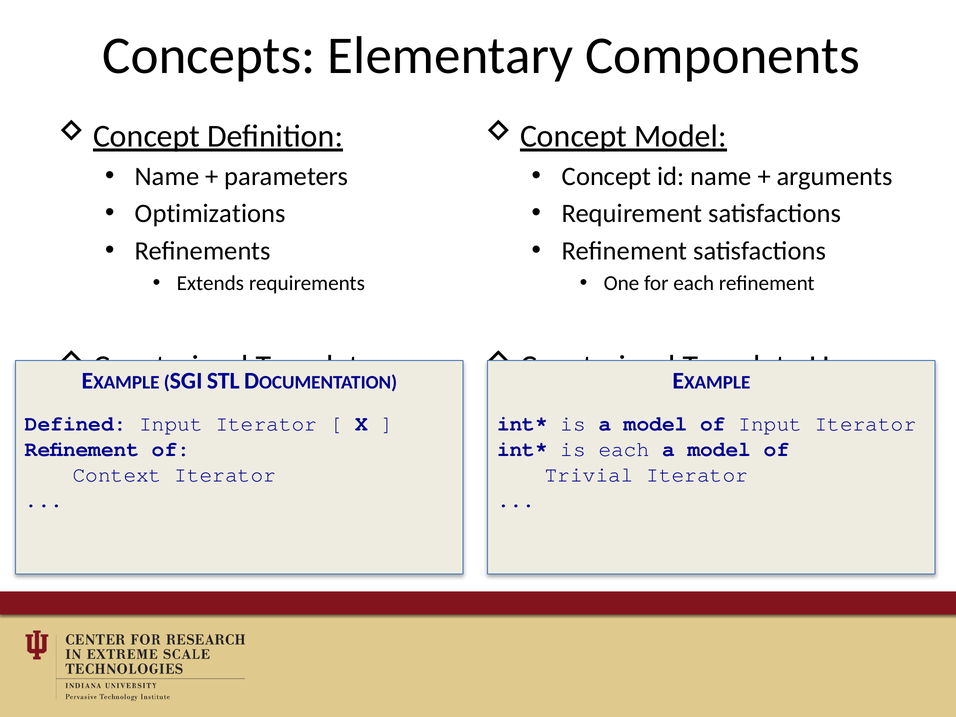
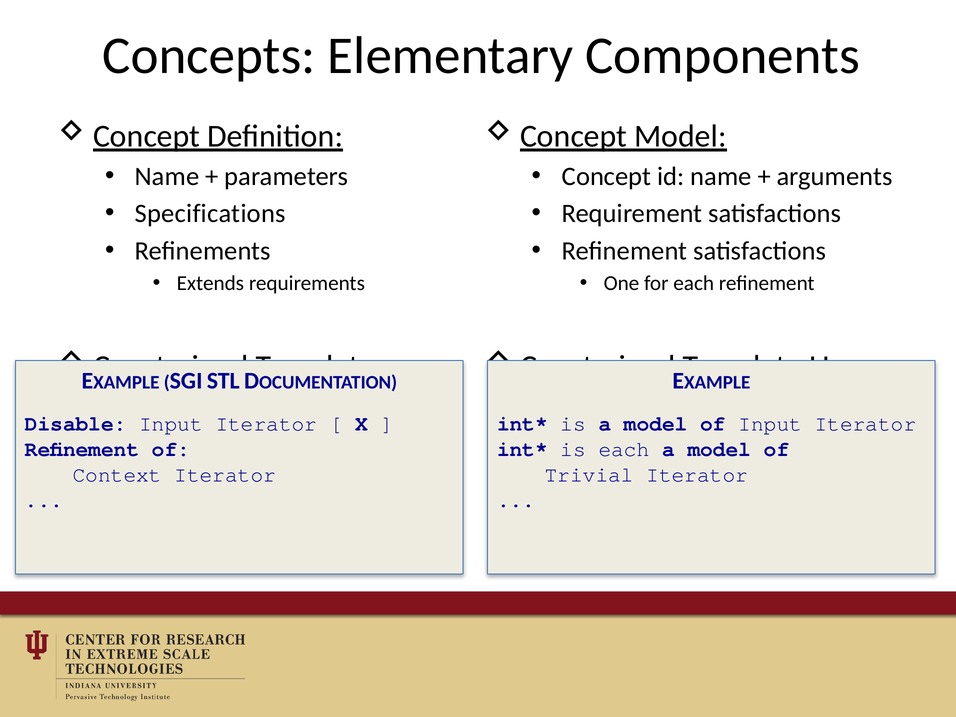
Optimizations: Optimizations -> Specifications
Defined: Defined -> Disable
